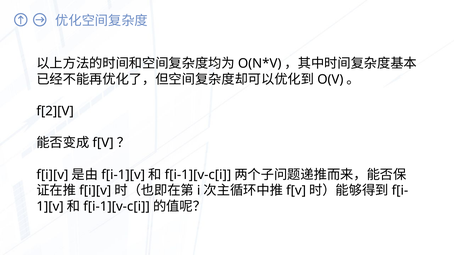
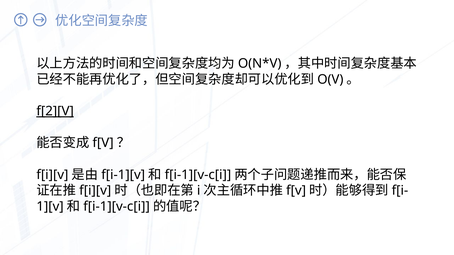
f[2][V underline: none -> present
